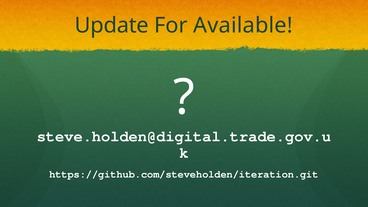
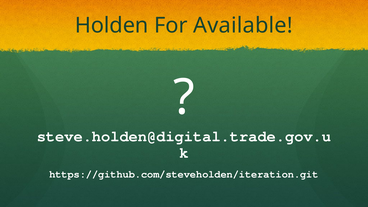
Update: Update -> Holden
